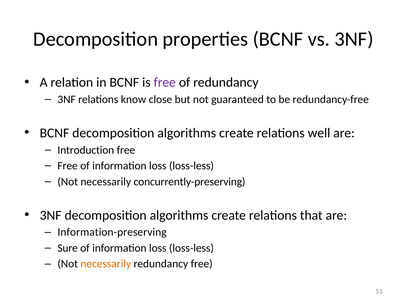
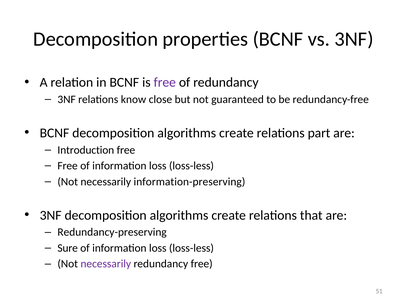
well: well -> part
concurrently-preserving: concurrently-preserving -> information-preserving
Information-preserving: Information-preserving -> Redundancy-preserving
necessarily at (106, 264) colour: orange -> purple
